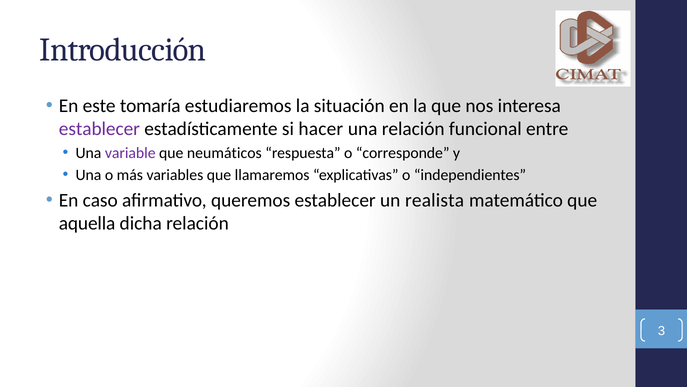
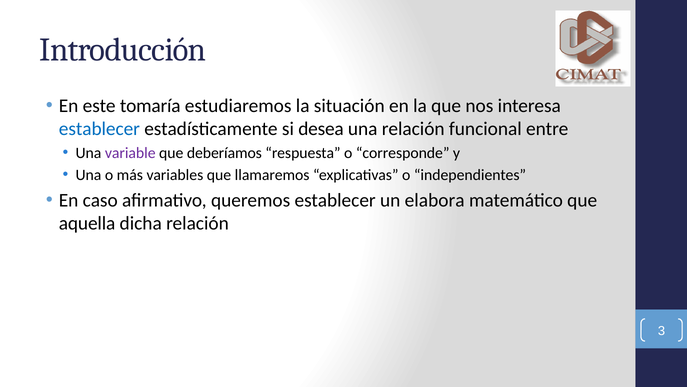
establecer at (99, 129) colour: purple -> blue
hacer: hacer -> desea
neumáticos: neumáticos -> deberíamos
realista: realista -> elabora
